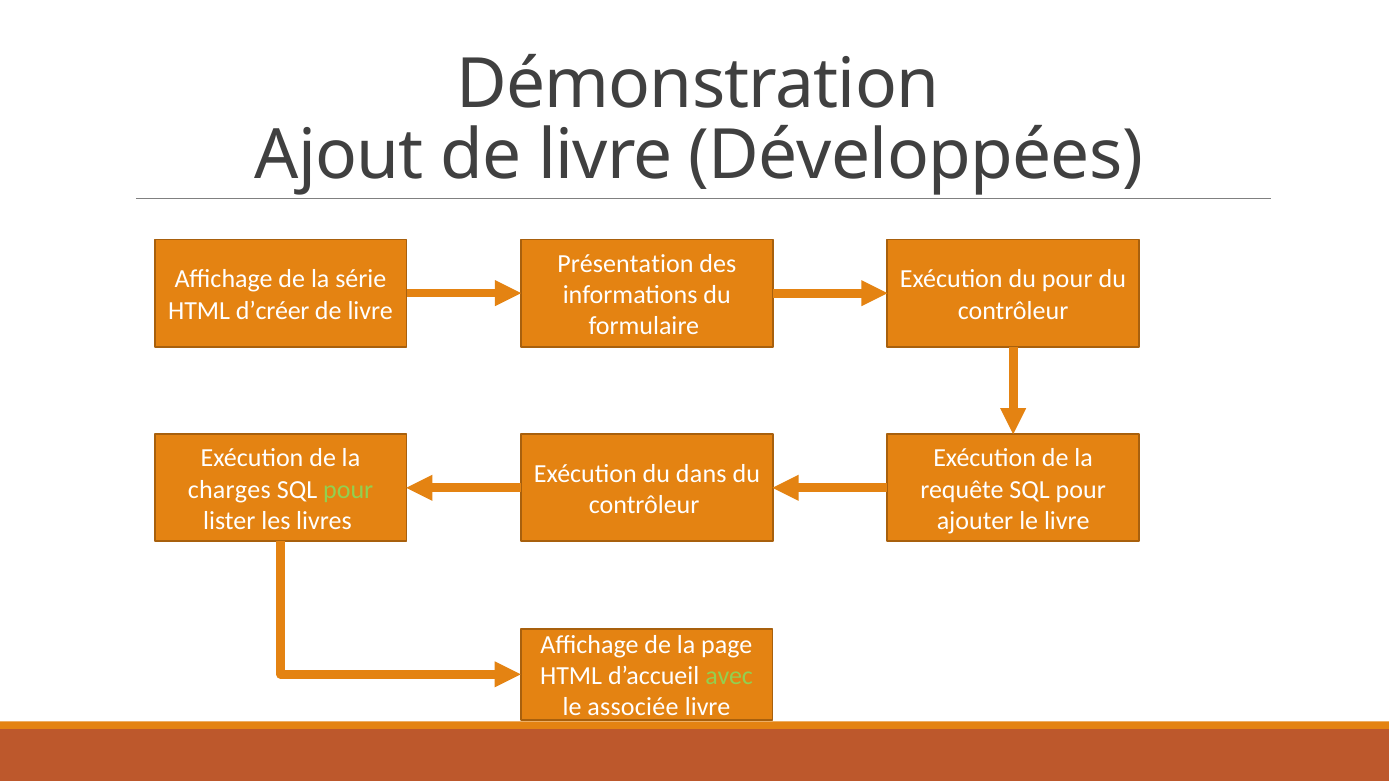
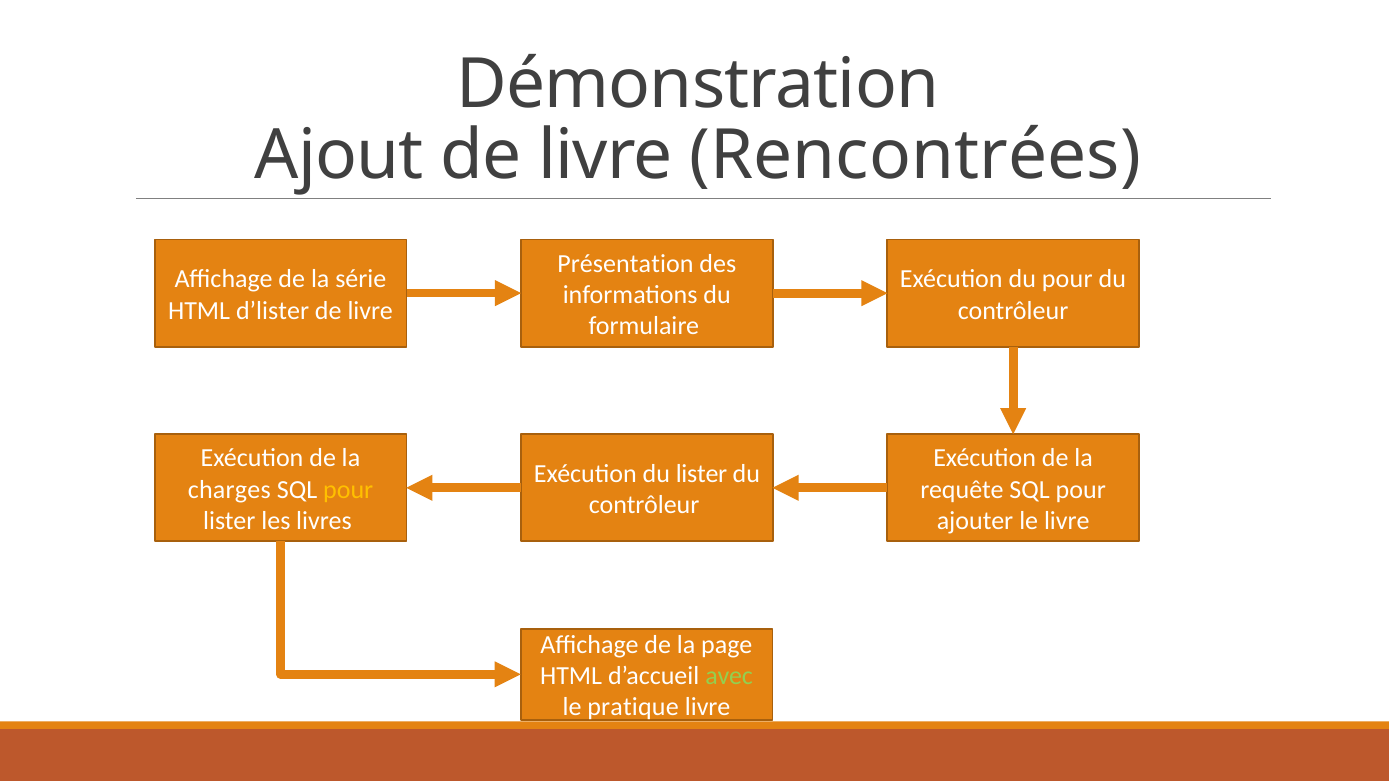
Développées: Développées -> Rencontrées
d’créer: d’créer -> d’lister
du dans: dans -> lister
pour at (348, 490) colour: light green -> yellow
associée: associée -> pratique
